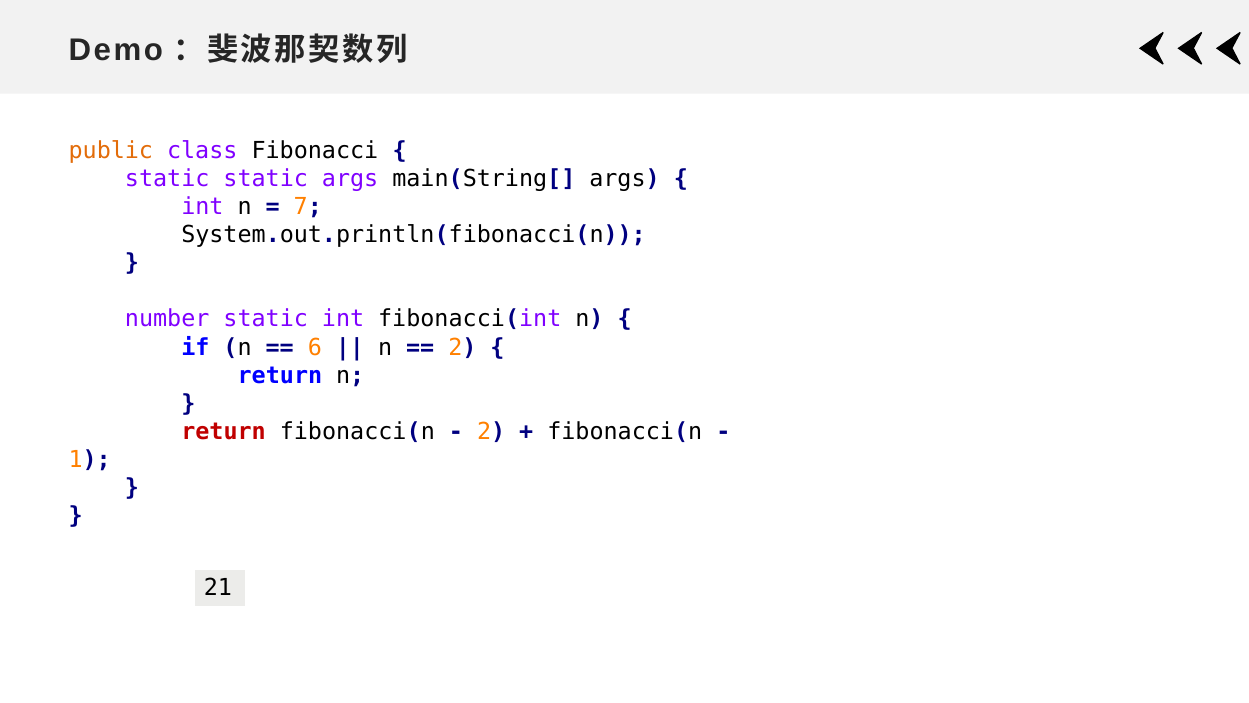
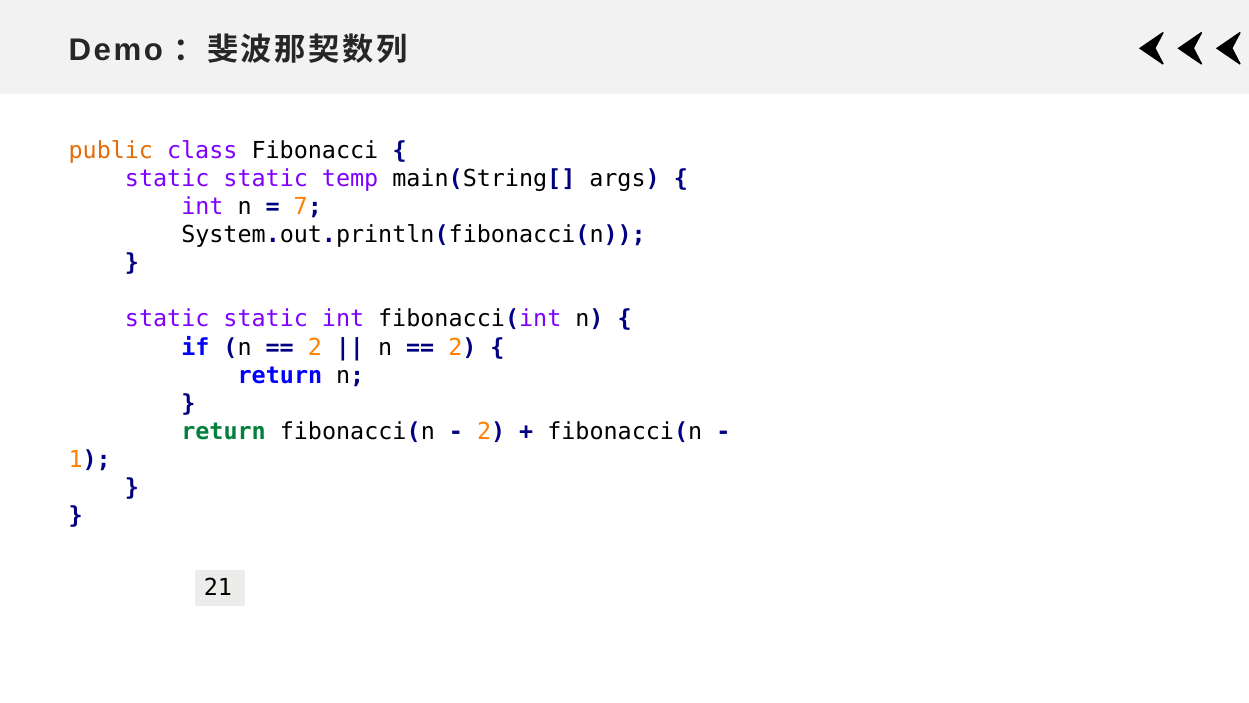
static args: args -> temp
number at (167, 319): number -> static
6 at (315, 347): 6 -> 2
return at (224, 431) colour: red -> green
